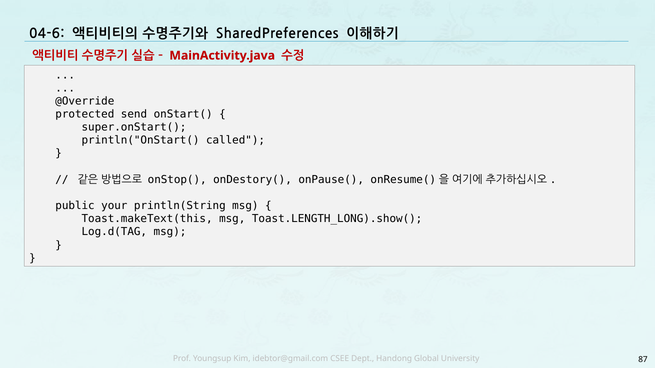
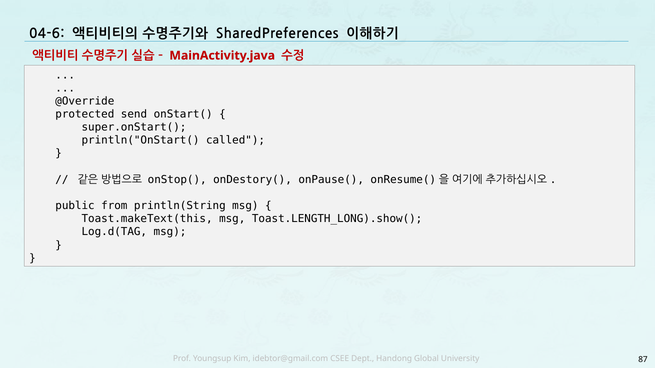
your: your -> from
